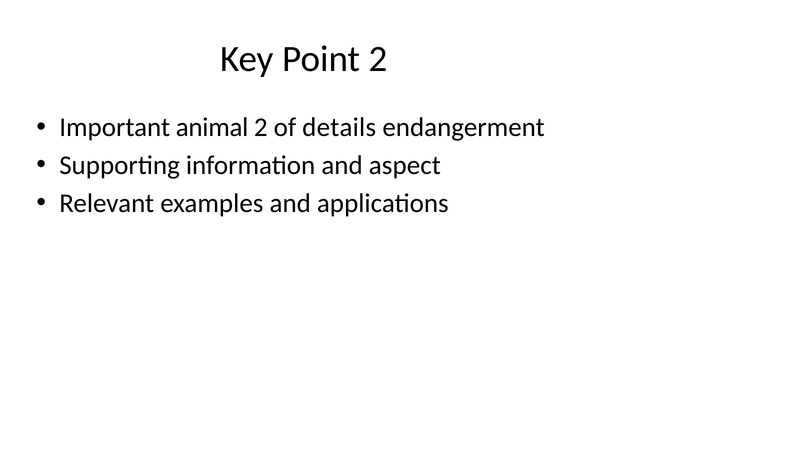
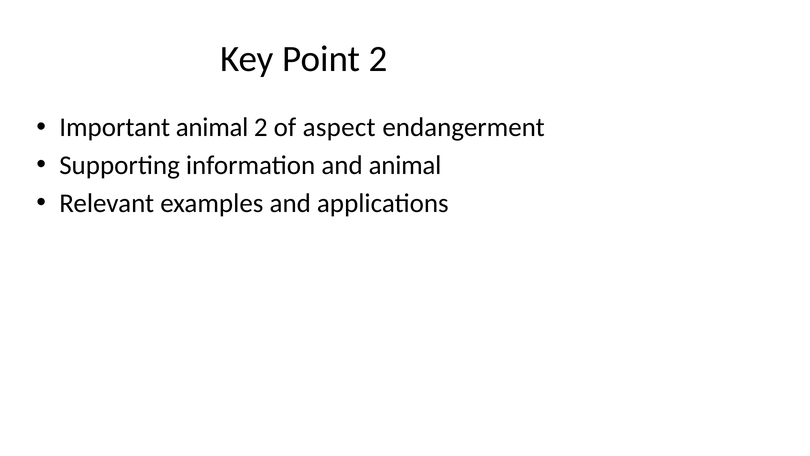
details: details -> aspect
and aspect: aspect -> animal
